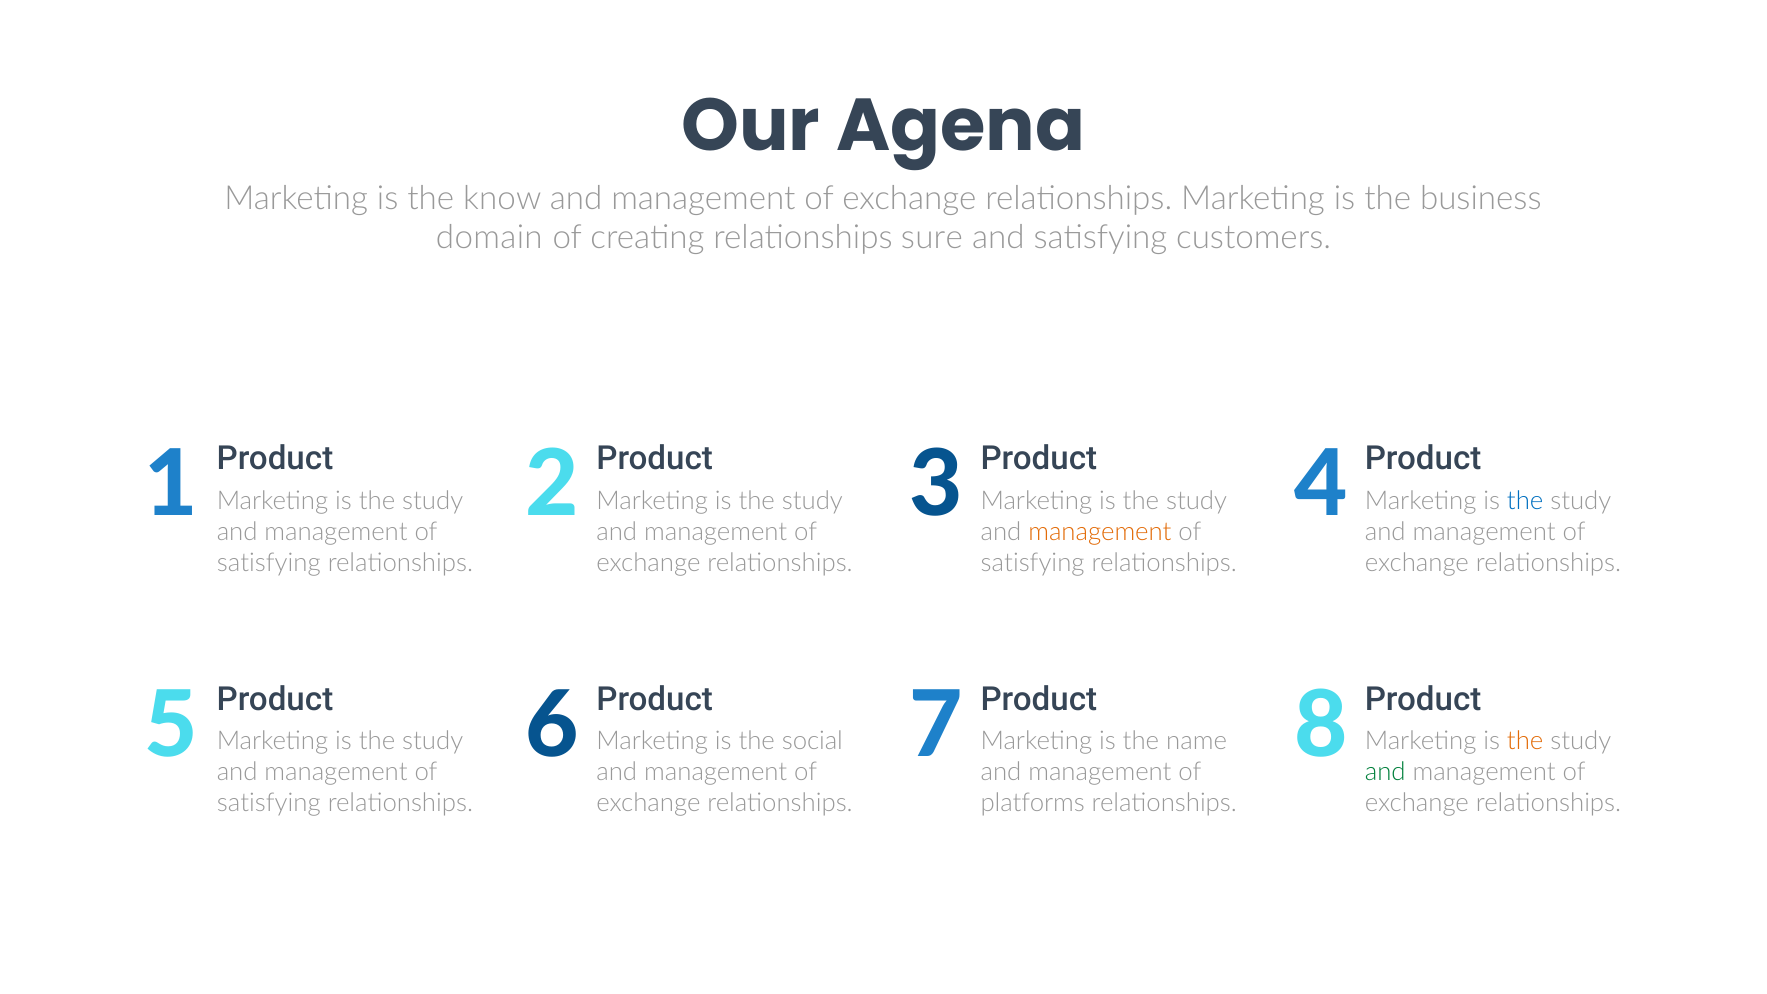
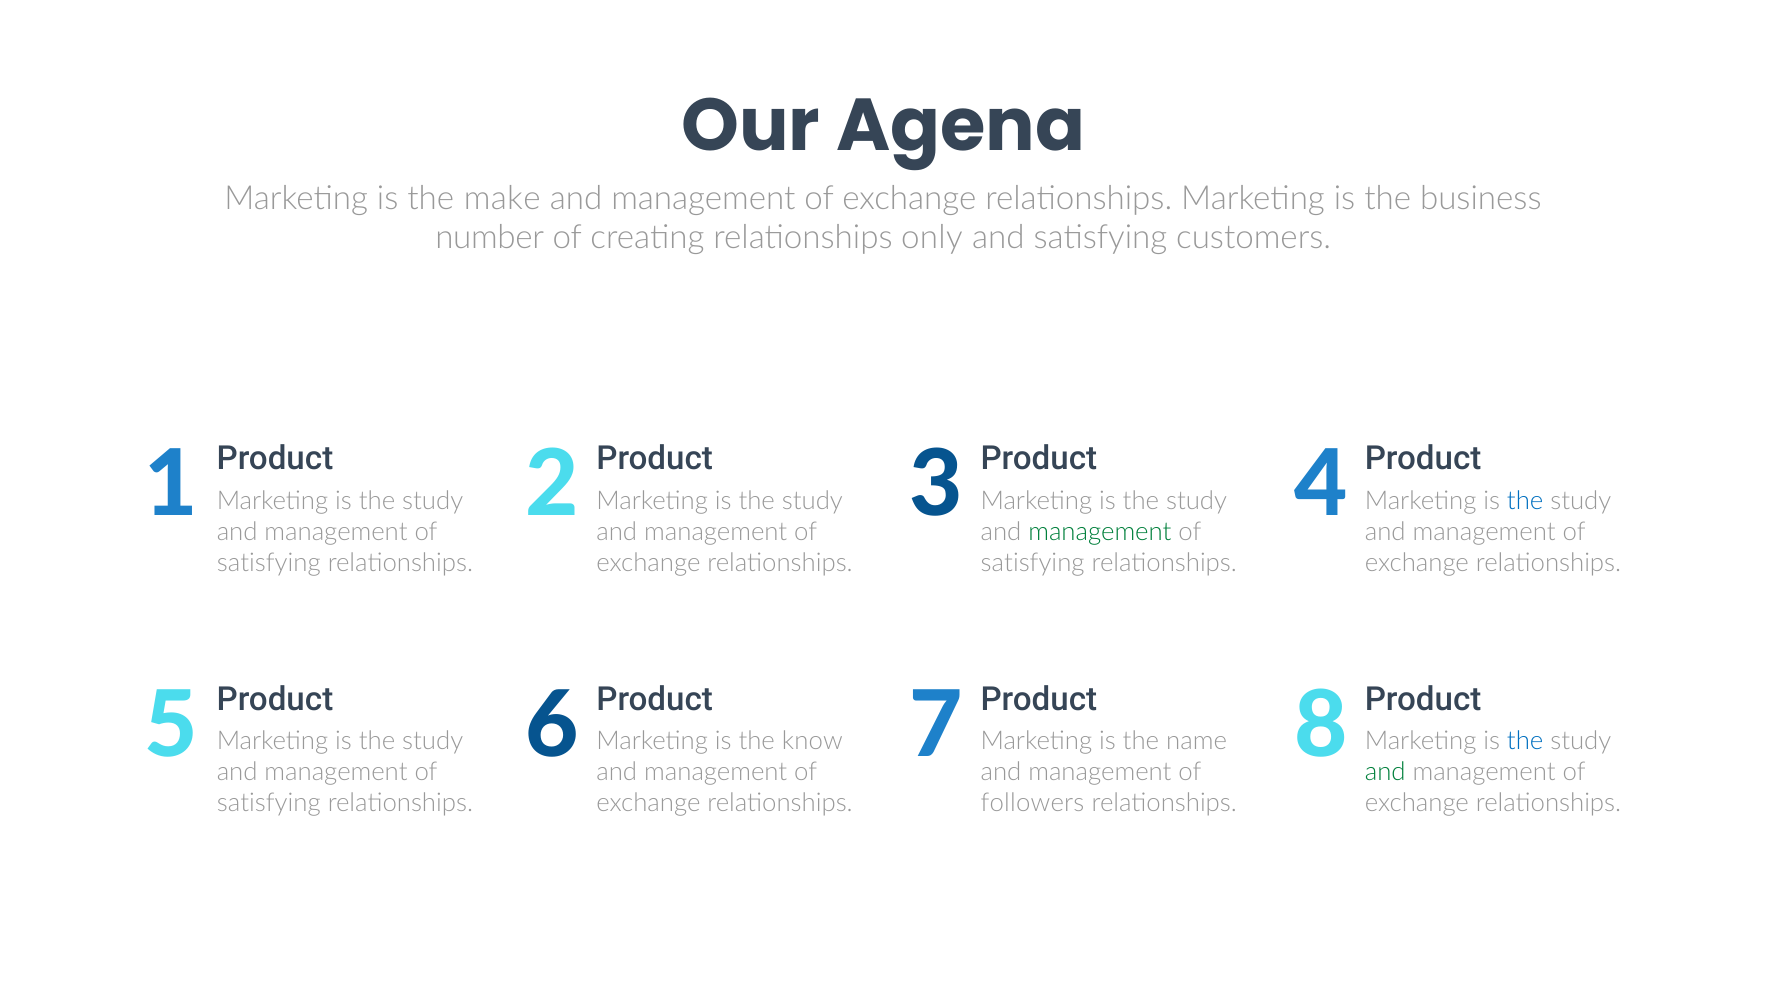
know: know -> make
domain: domain -> number
sure: sure -> only
management at (1100, 532) colour: orange -> green
social: social -> know
the at (1525, 742) colour: orange -> blue
platforms: platforms -> followers
